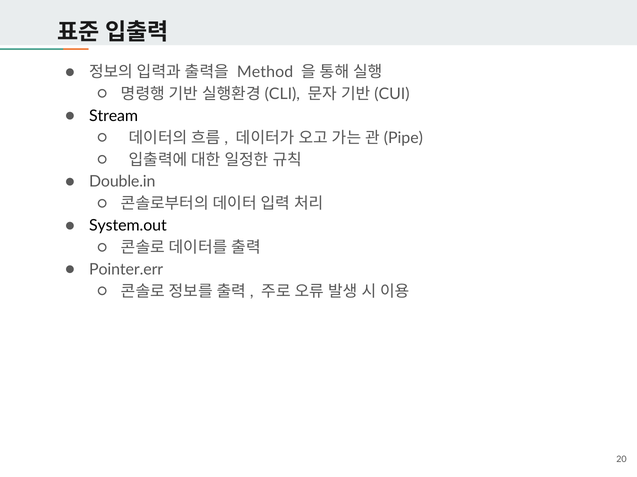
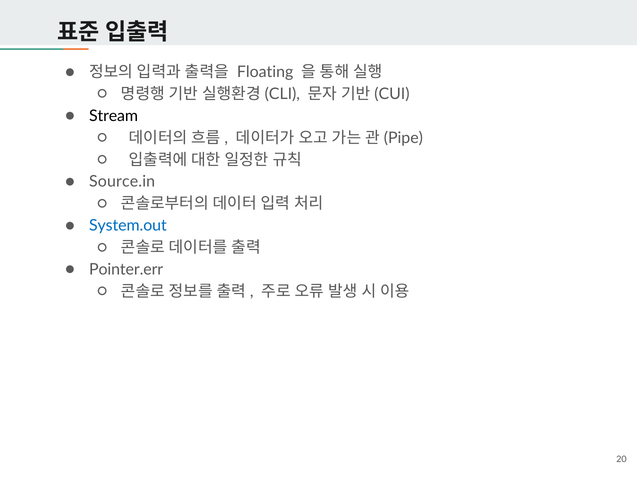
Method: Method -> Floating
Double.in: Double.in -> Source.in
System.out colour: black -> blue
